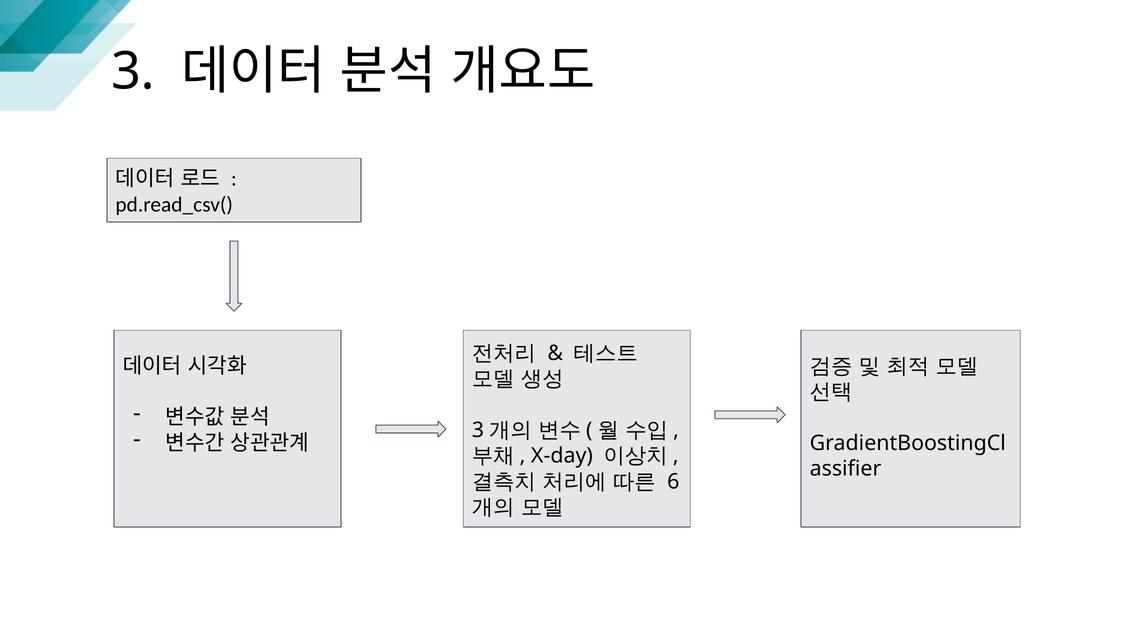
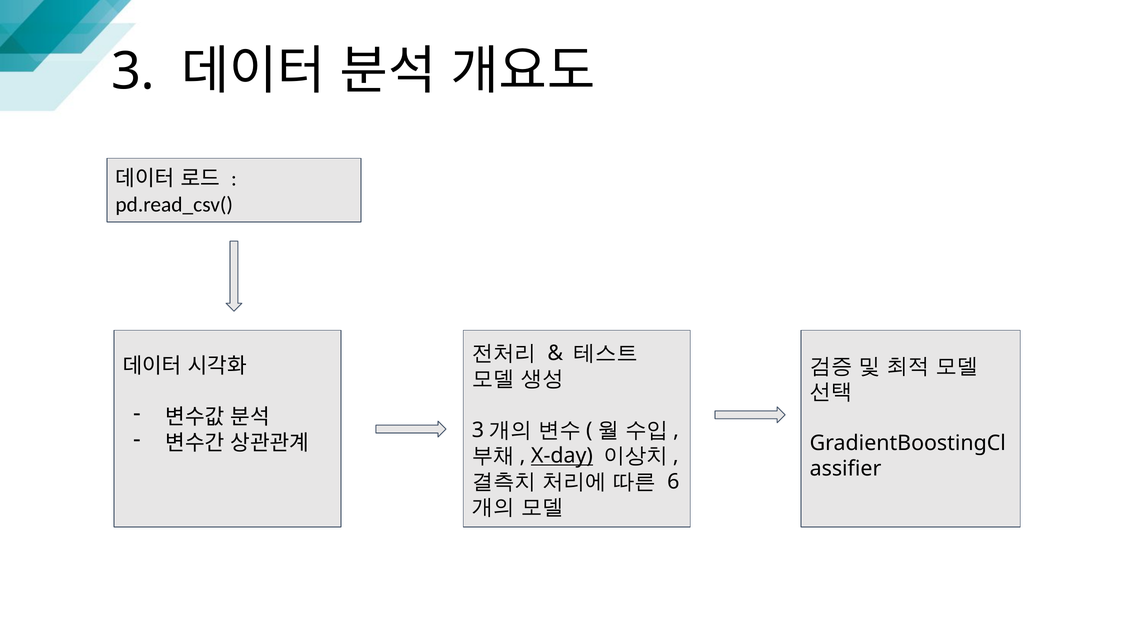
X-day underline: none -> present
